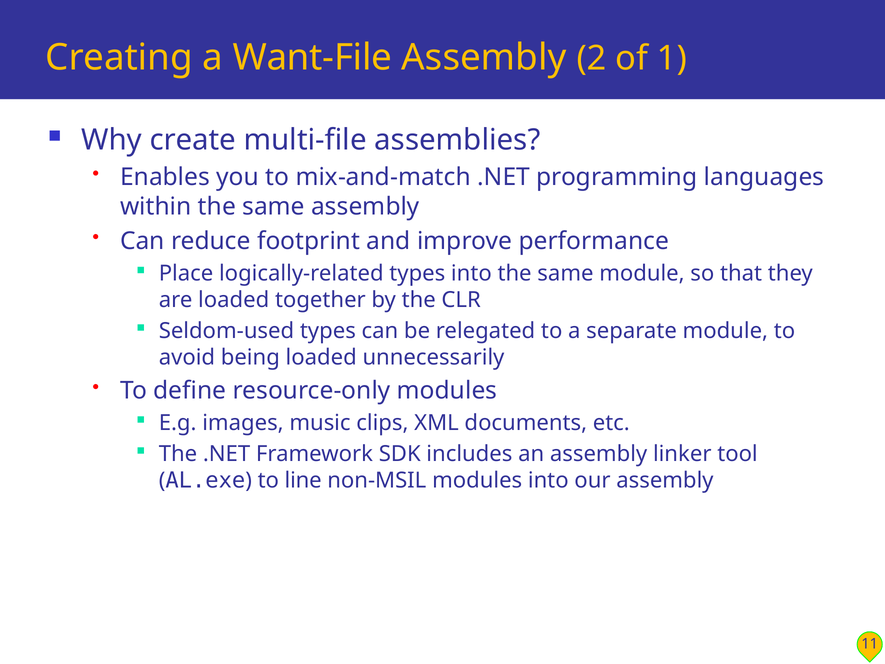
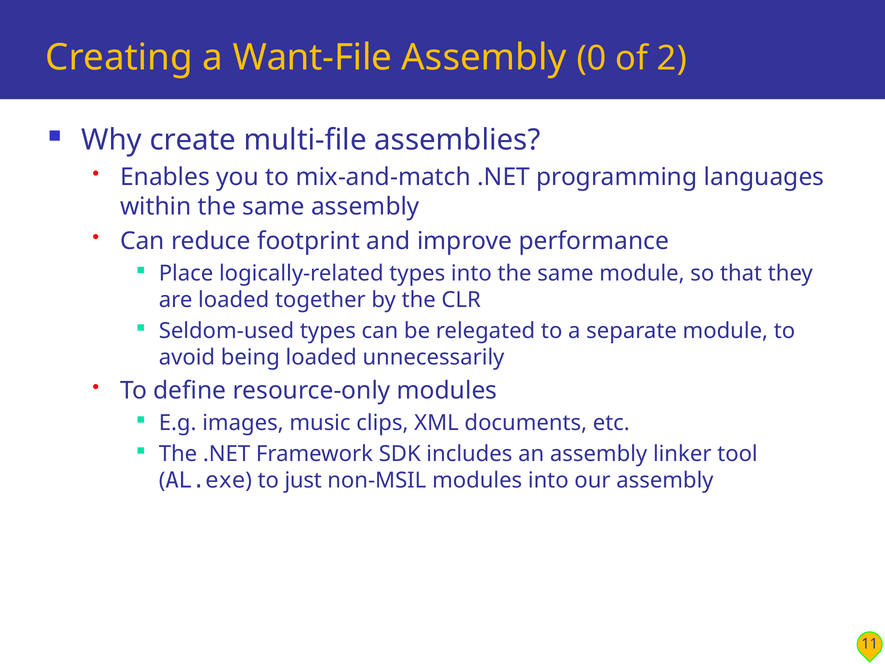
2: 2 -> 0
1: 1 -> 2
line: line -> just
